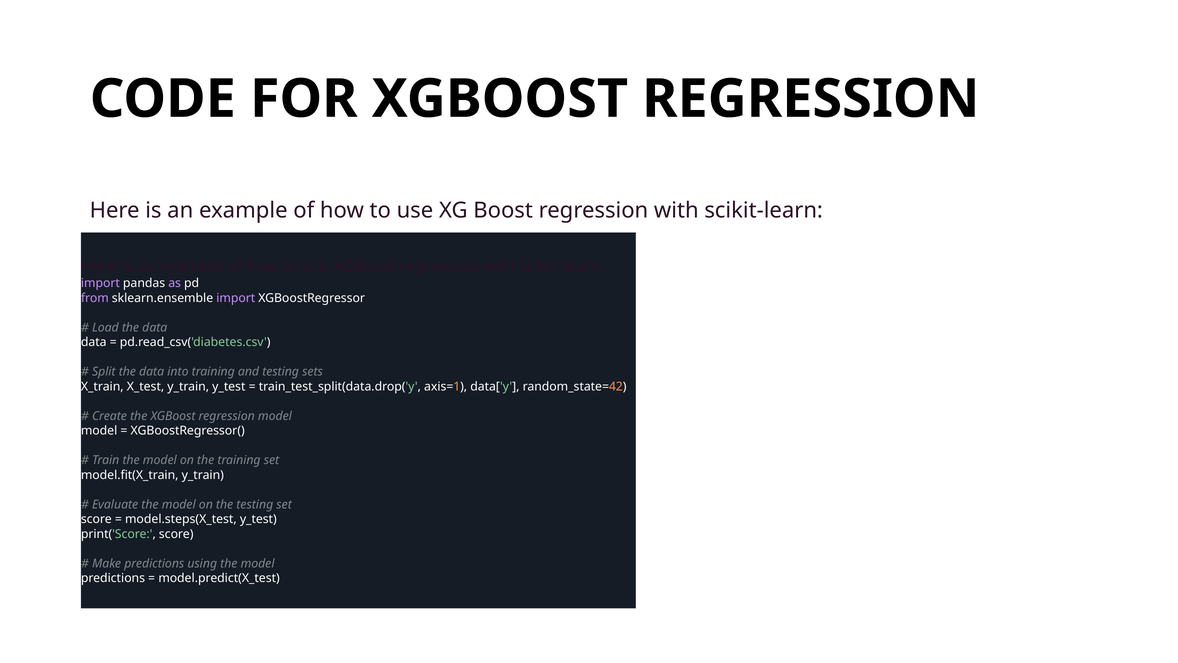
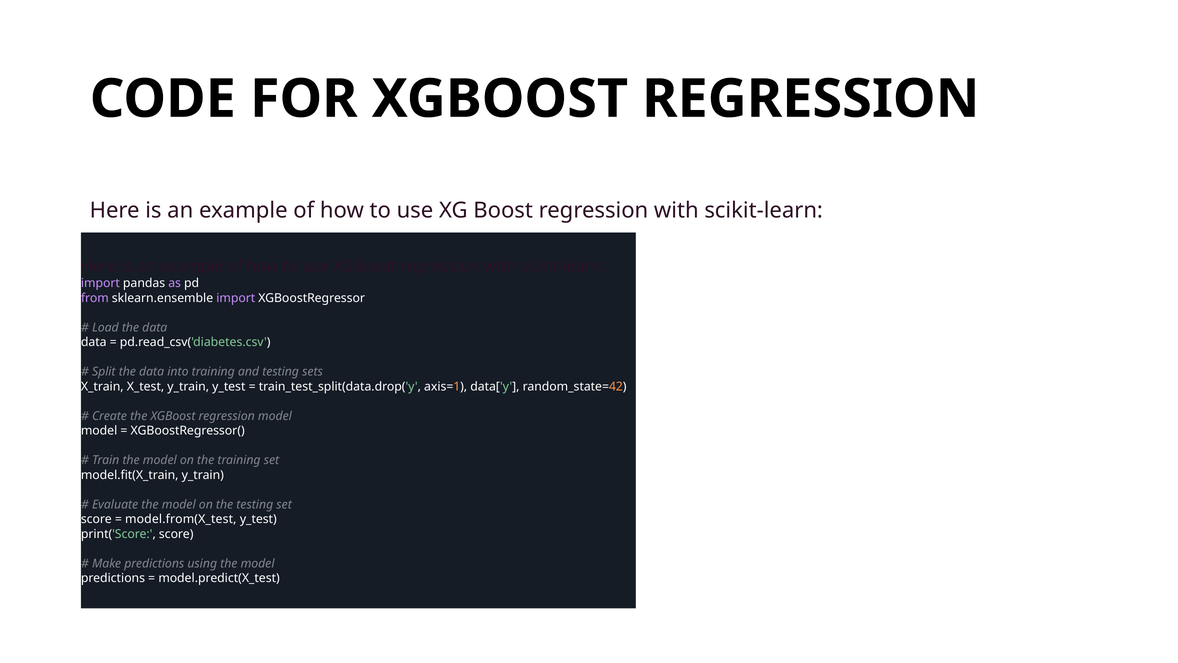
model.steps(X_test: model.steps(X_test -> model.from(X_test
